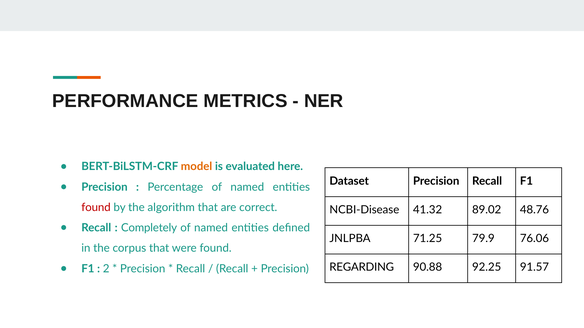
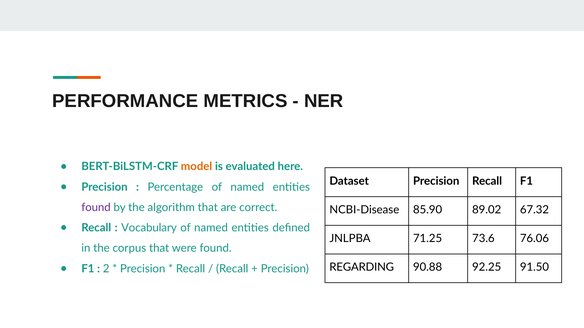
found at (96, 208) colour: red -> purple
41.32: 41.32 -> 85.90
48.76: 48.76 -> 67.32
Completely: Completely -> Vocabulary
79.9: 79.9 -> 73.6
91.57: 91.57 -> 91.50
